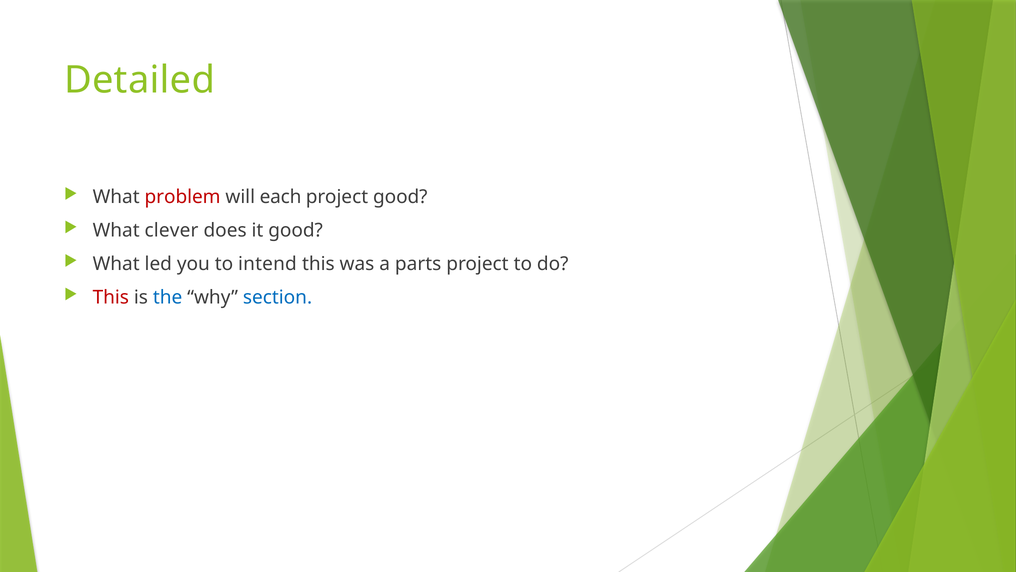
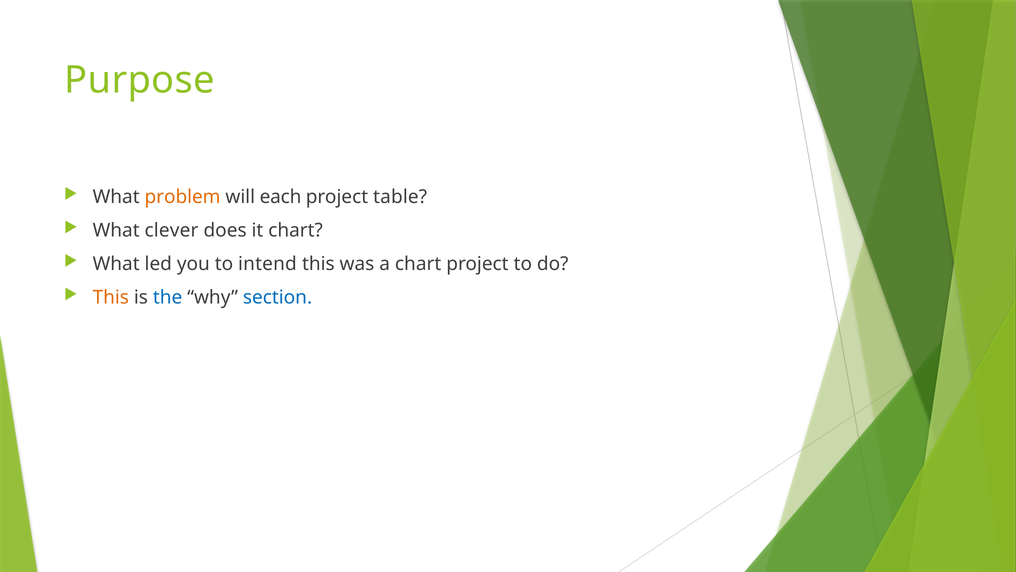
Detailed: Detailed -> Purpose
problem colour: red -> orange
project good: good -> table
it good: good -> chart
a parts: parts -> chart
This at (111, 297) colour: red -> orange
